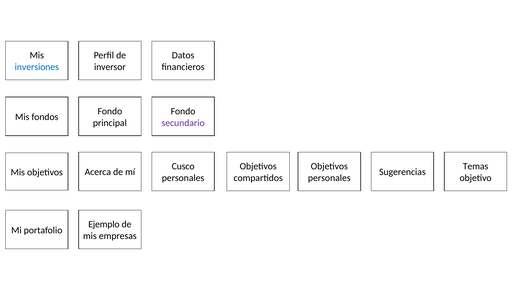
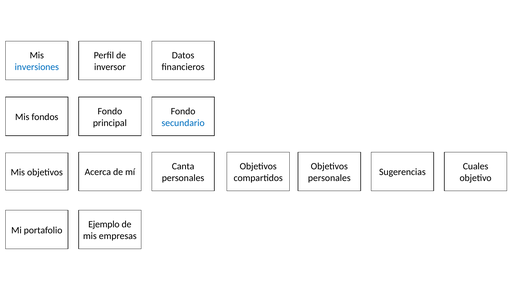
secundario colour: purple -> blue
Cusco: Cusco -> Canta
Temas: Temas -> Cuales
